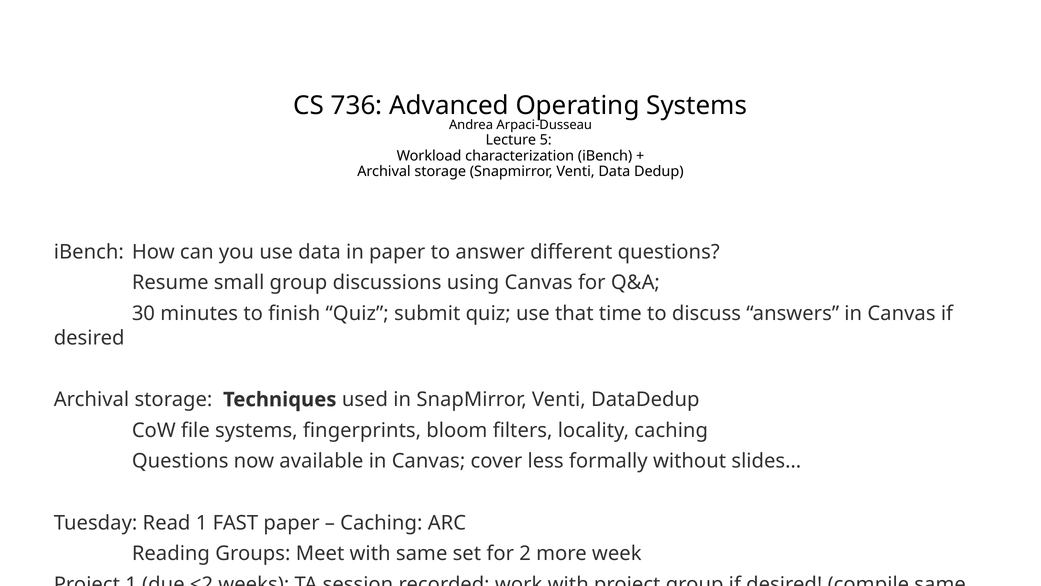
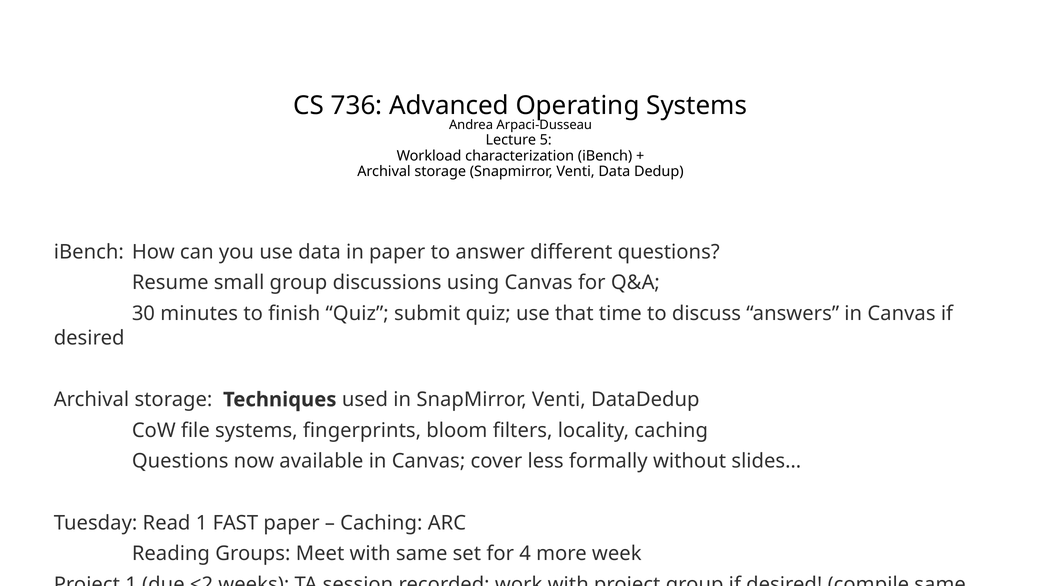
2: 2 -> 4
